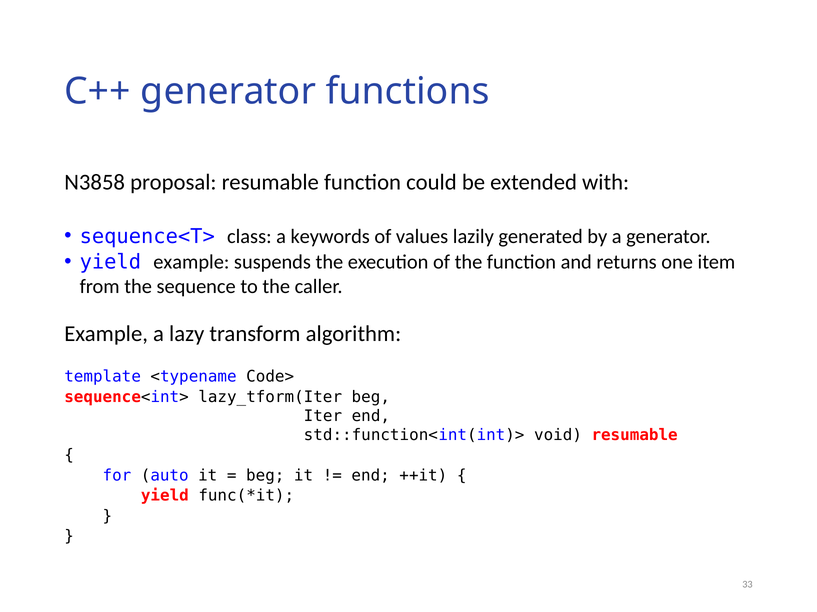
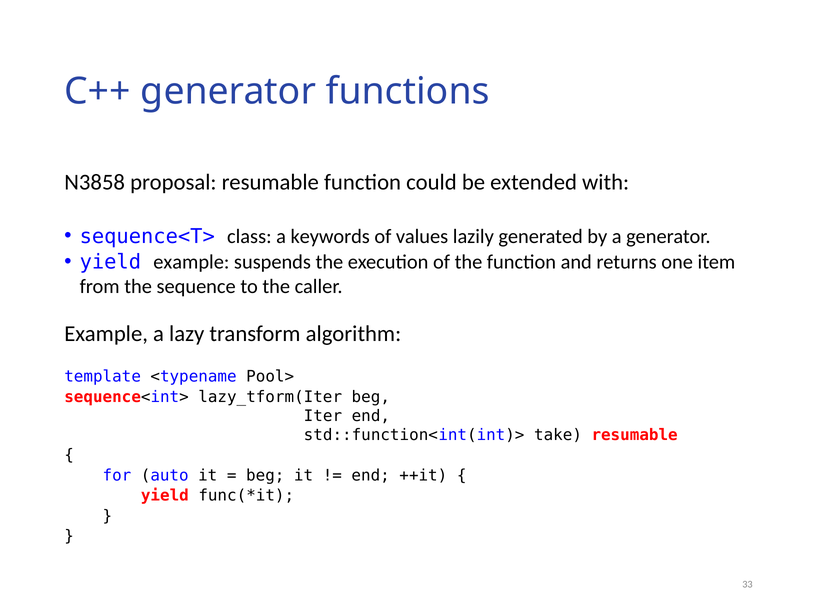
Code>: Code> -> Pool>
void: void -> take
